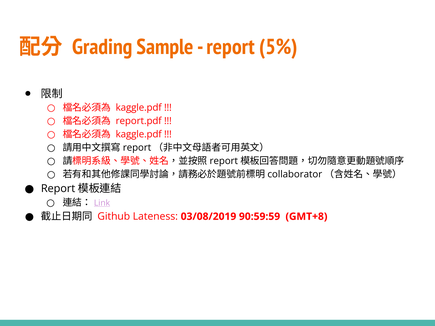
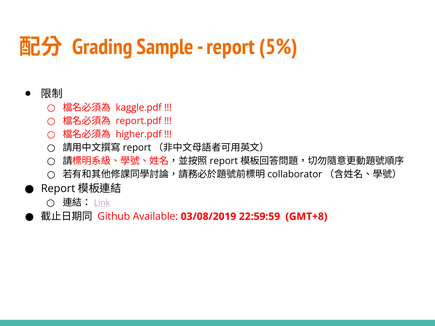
kaggle.pdf at (139, 135): kaggle.pdf -> higher.pdf
Lateness: Lateness -> Available
90:59:59: 90:59:59 -> 22:59:59
